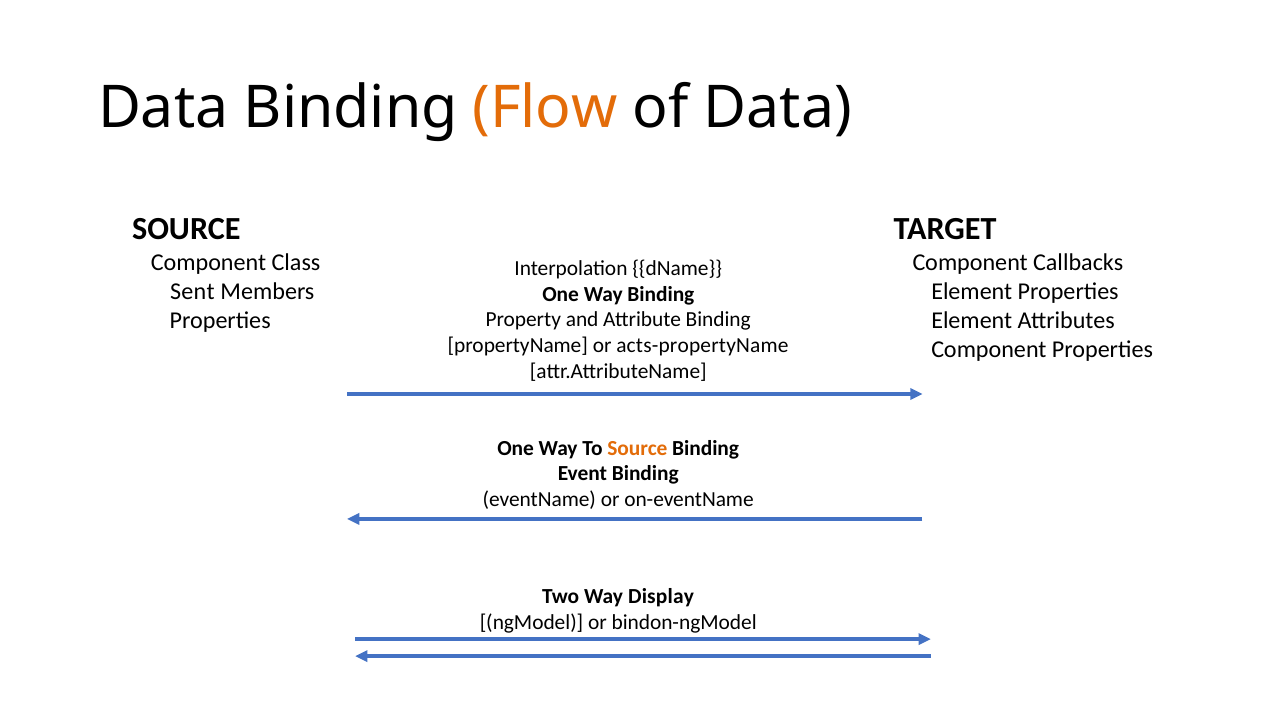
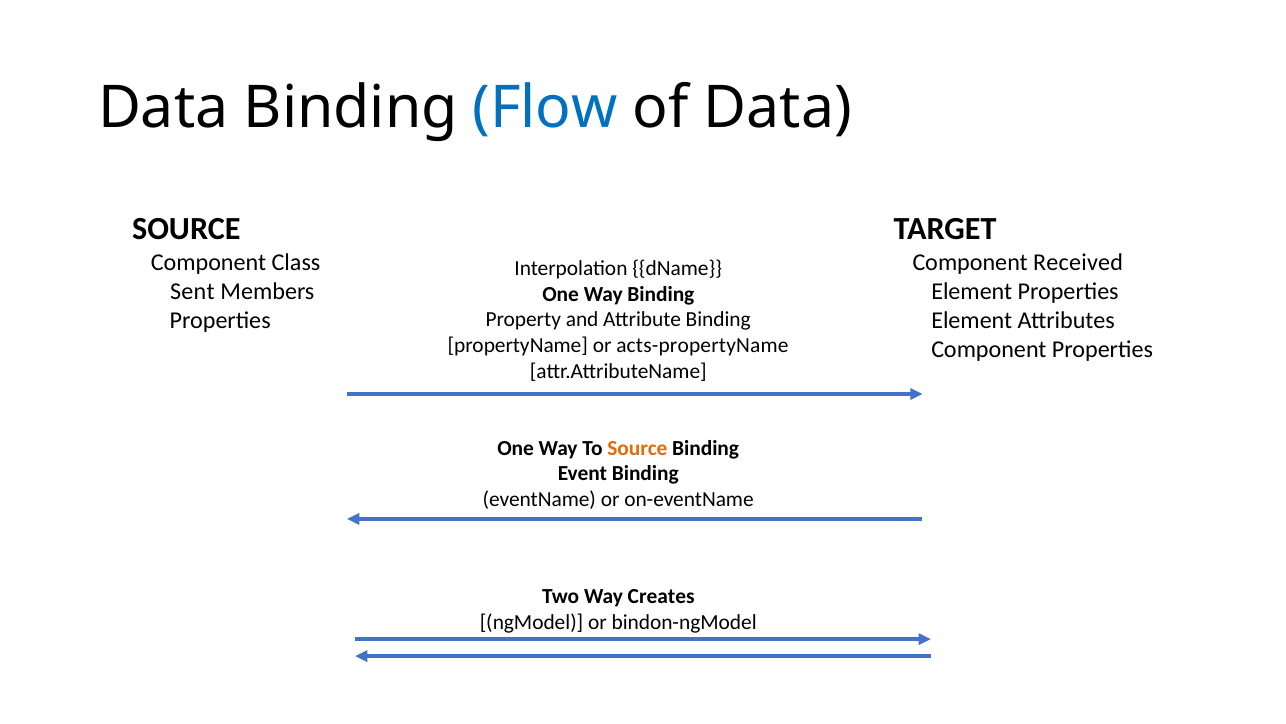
Flow colour: orange -> blue
Callbacks: Callbacks -> Received
Display: Display -> Creates
